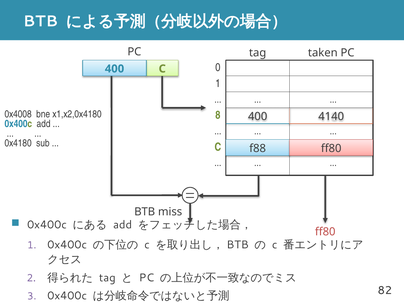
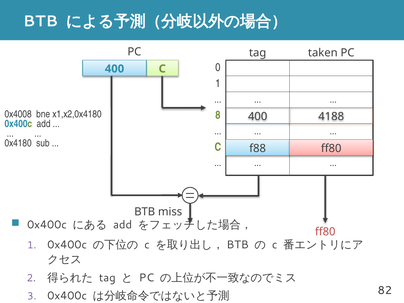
4140: 4140 -> 4188
